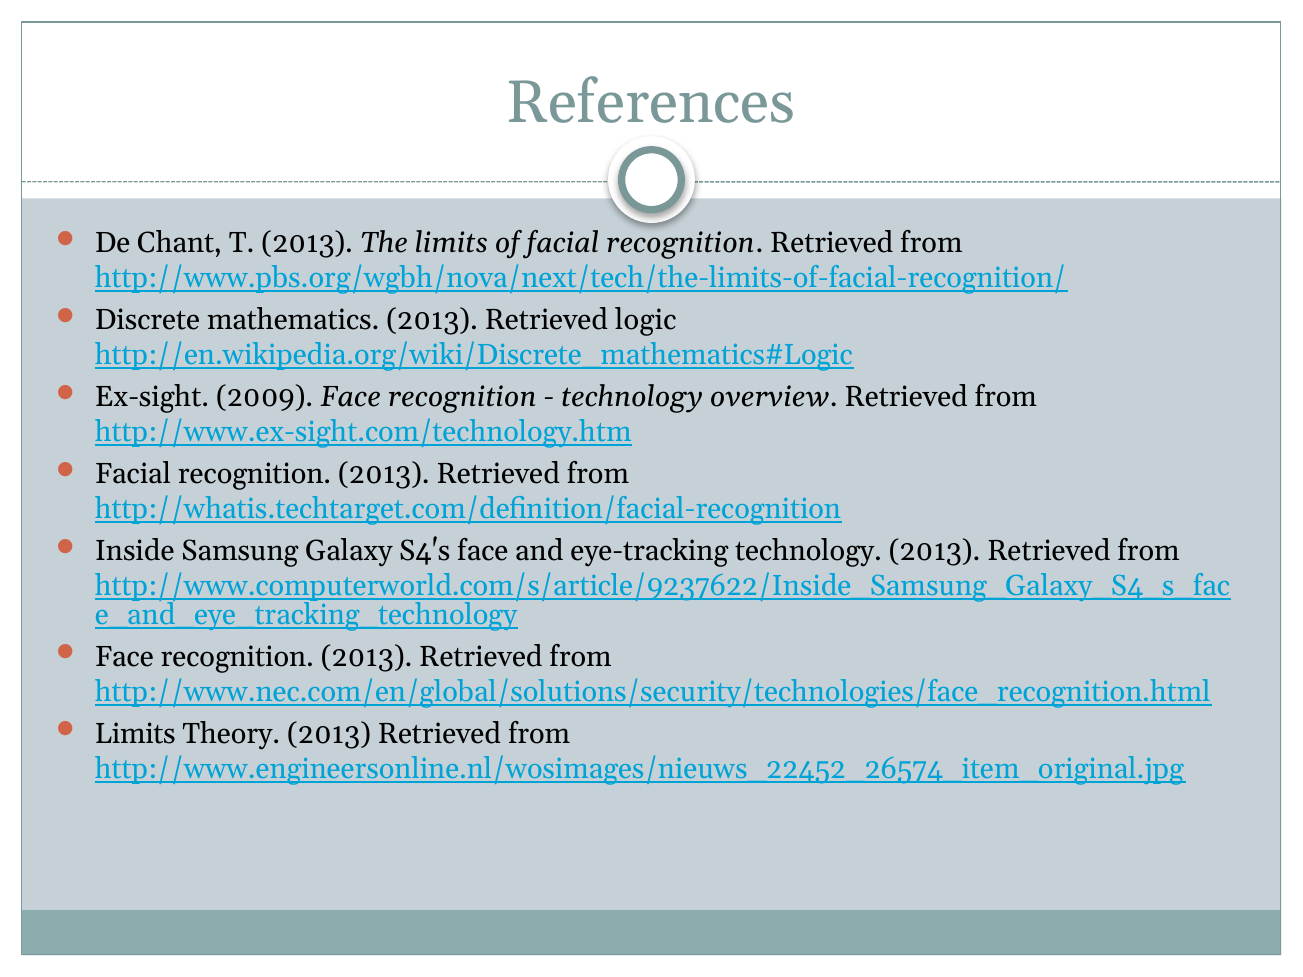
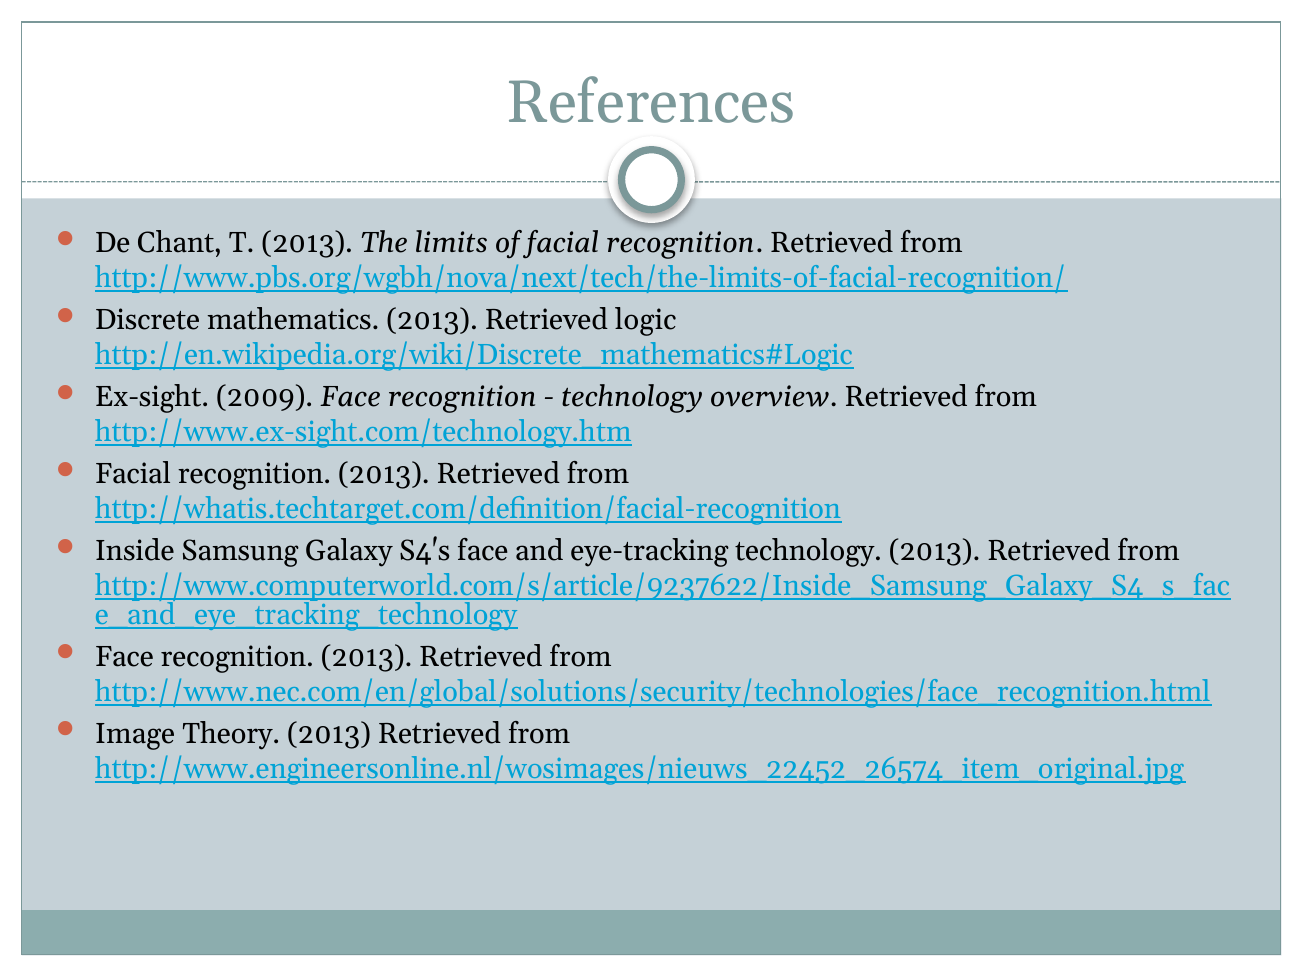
Limits at (135, 734): Limits -> Image
